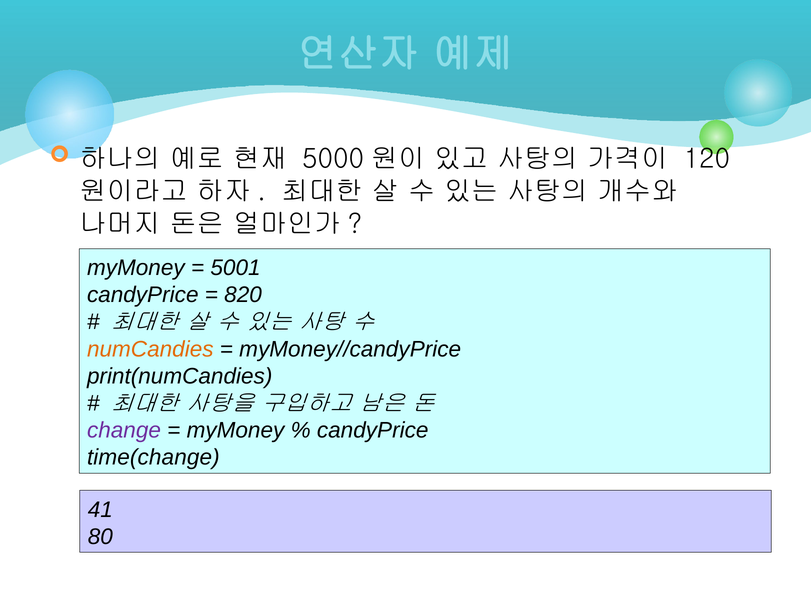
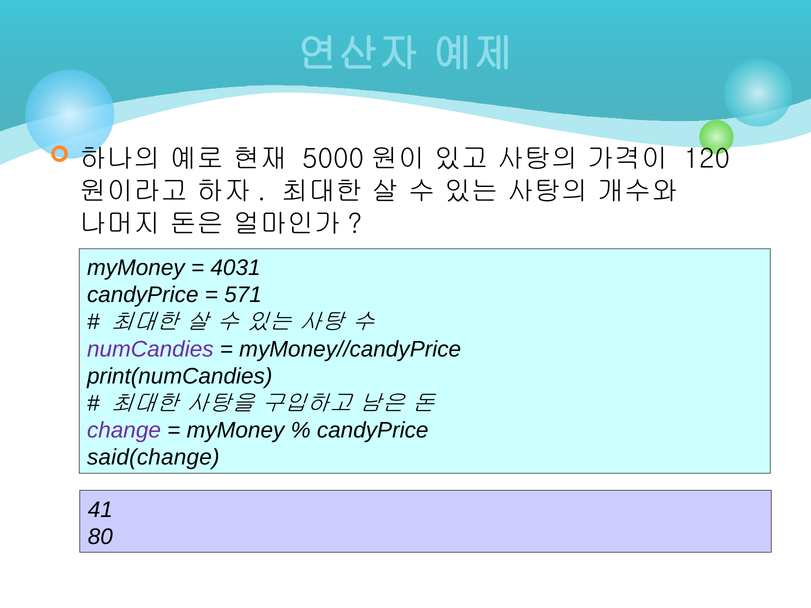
5001: 5001 -> 4031
820: 820 -> 571
numCandies colour: orange -> purple
time(change: time(change -> said(change
